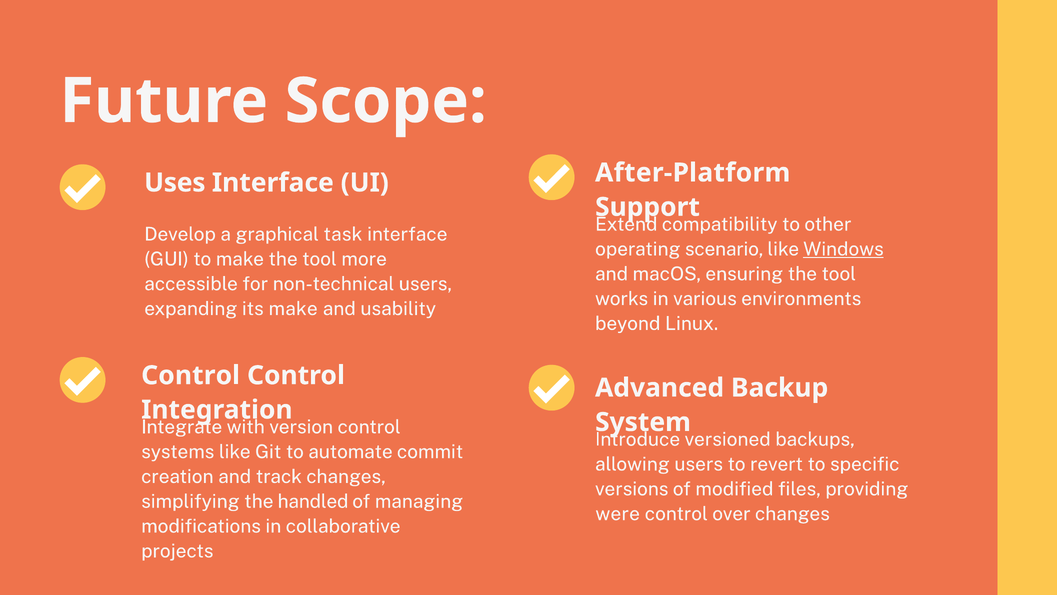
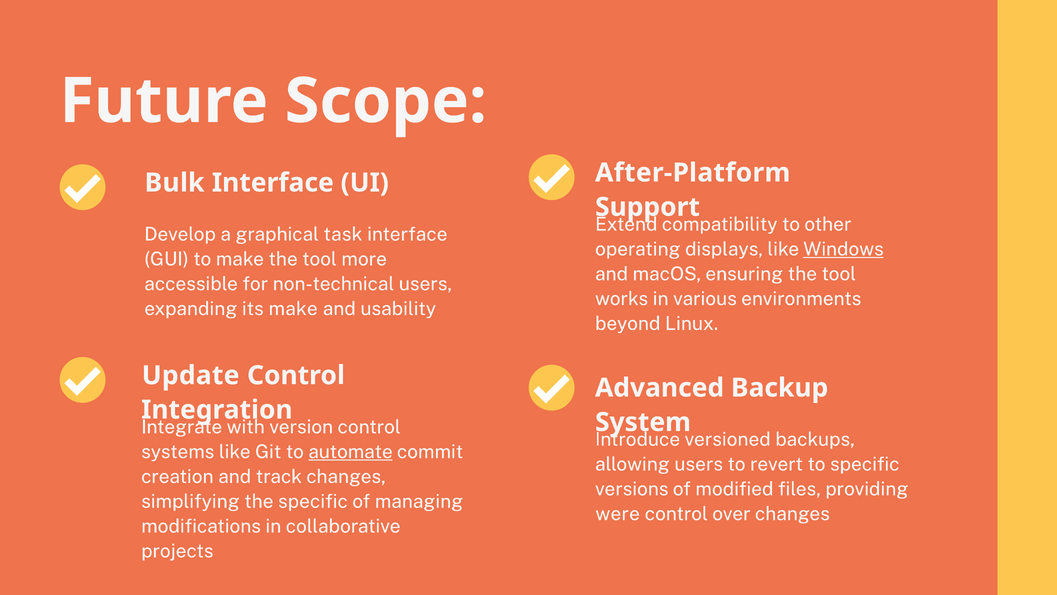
Uses: Uses -> Bulk
scenario: scenario -> displays
Control at (191, 375): Control -> Update
automate underline: none -> present
the handled: handled -> specific
